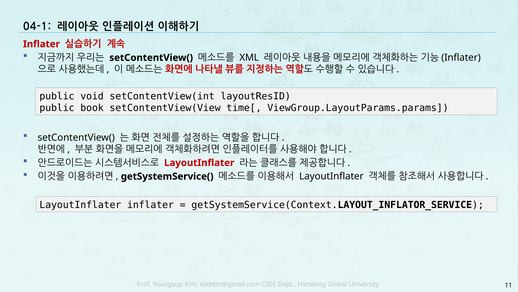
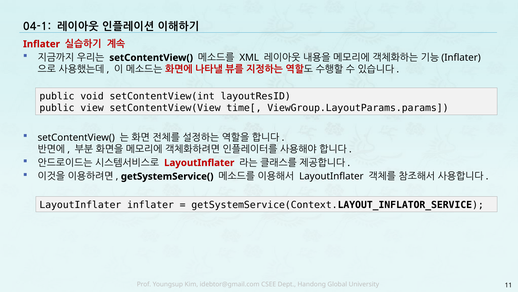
book: book -> view
